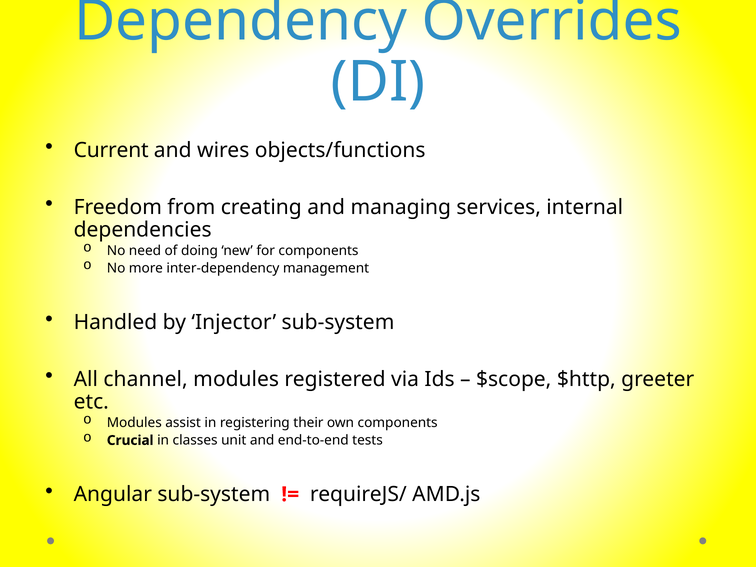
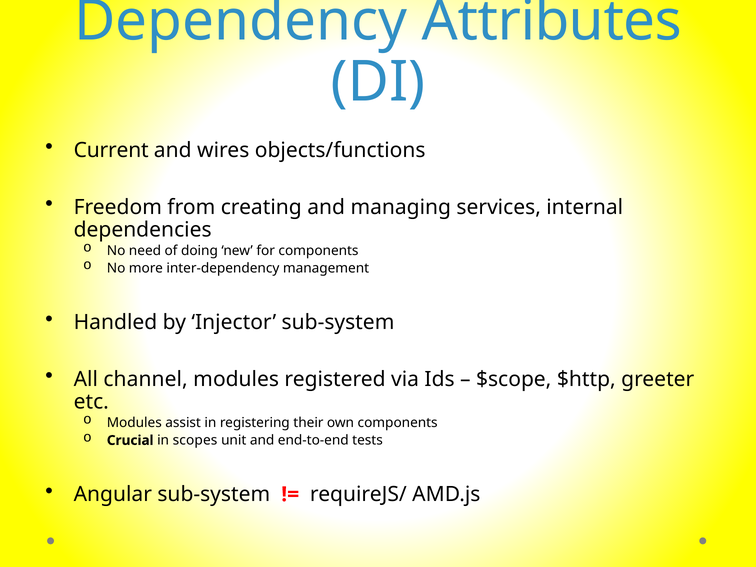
Overrides: Overrides -> Attributes
classes: classes -> scopes
